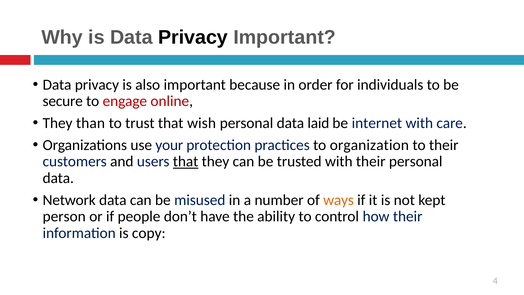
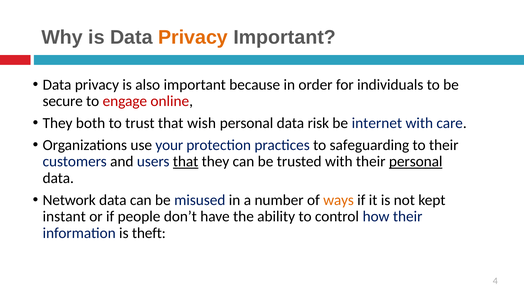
Privacy at (193, 37) colour: black -> orange
than: than -> both
laid: laid -> risk
organization: organization -> safeguarding
personal at (416, 161) underline: none -> present
person: person -> instant
copy: copy -> theft
